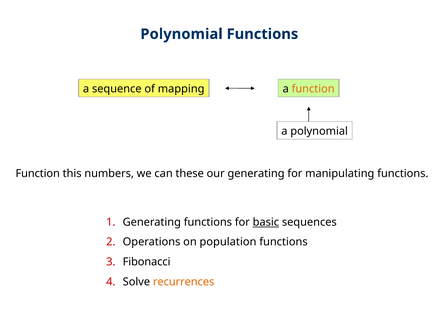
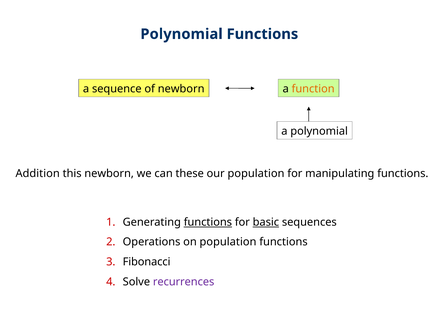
of mapping: mapping -> newborn
Function at (38, 173): Function -> Addition
this numbers: numbers -> newborn
our generating: generating -> population
functions at (208, 222) underline: none -> present
recurrences colour: orange -> purple
